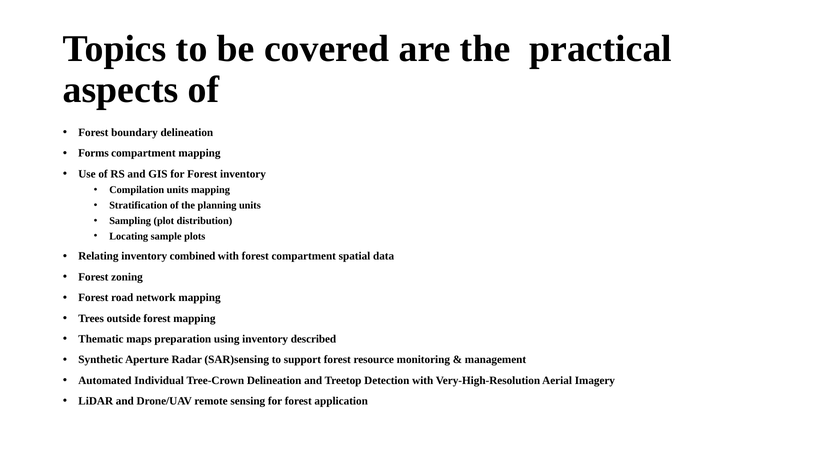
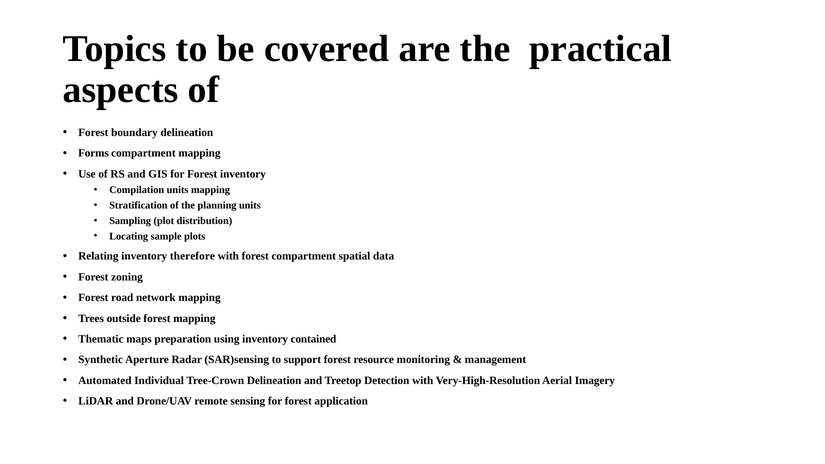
combined: combined -> therefore
described: described -> contained
